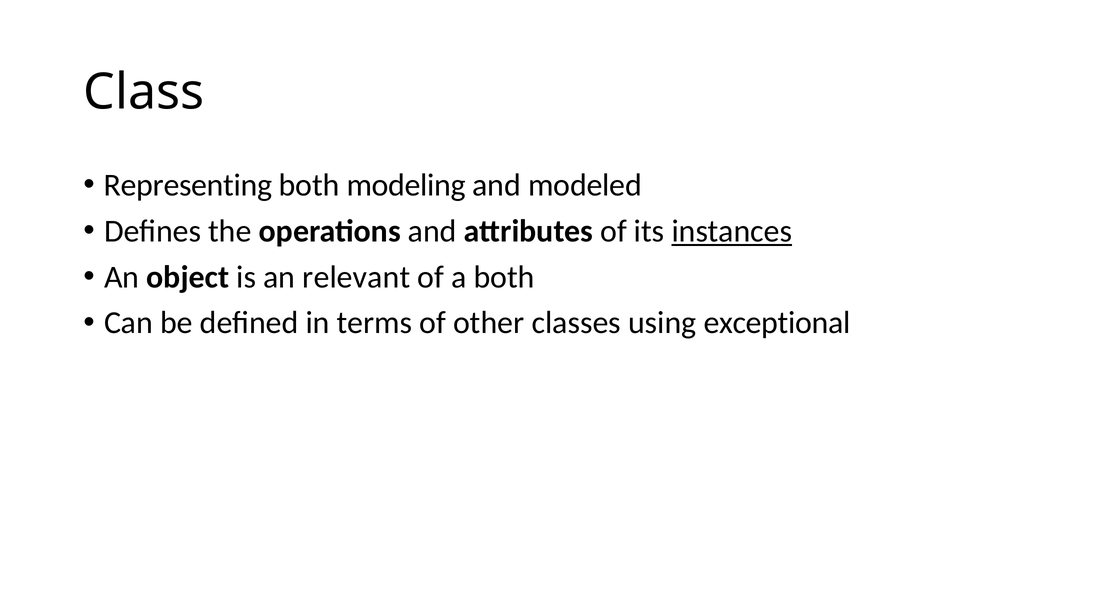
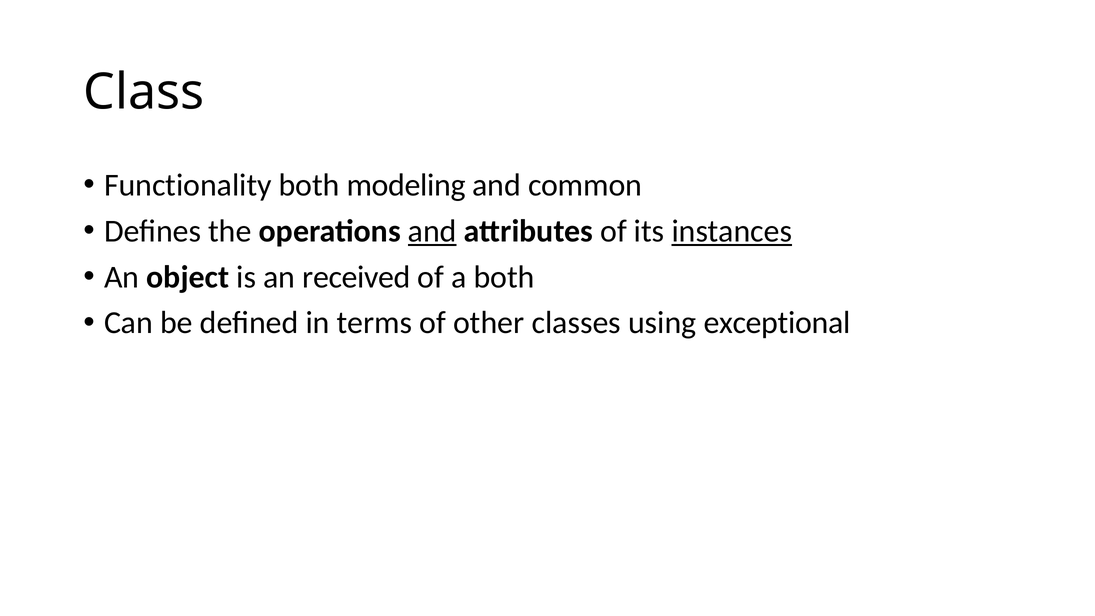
Representing: Representing -> Functionality
modeled: modeled -> common
and at (432, 231) underline: none -> present
relevant: relevant -> received
